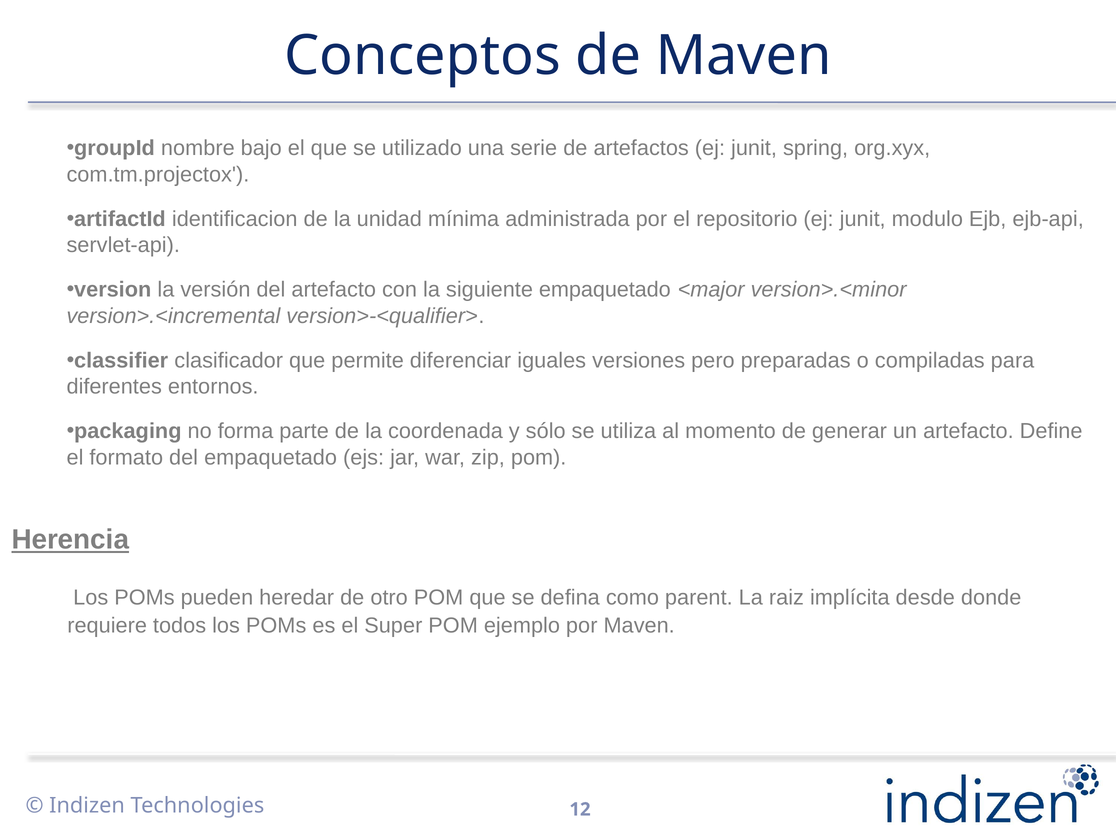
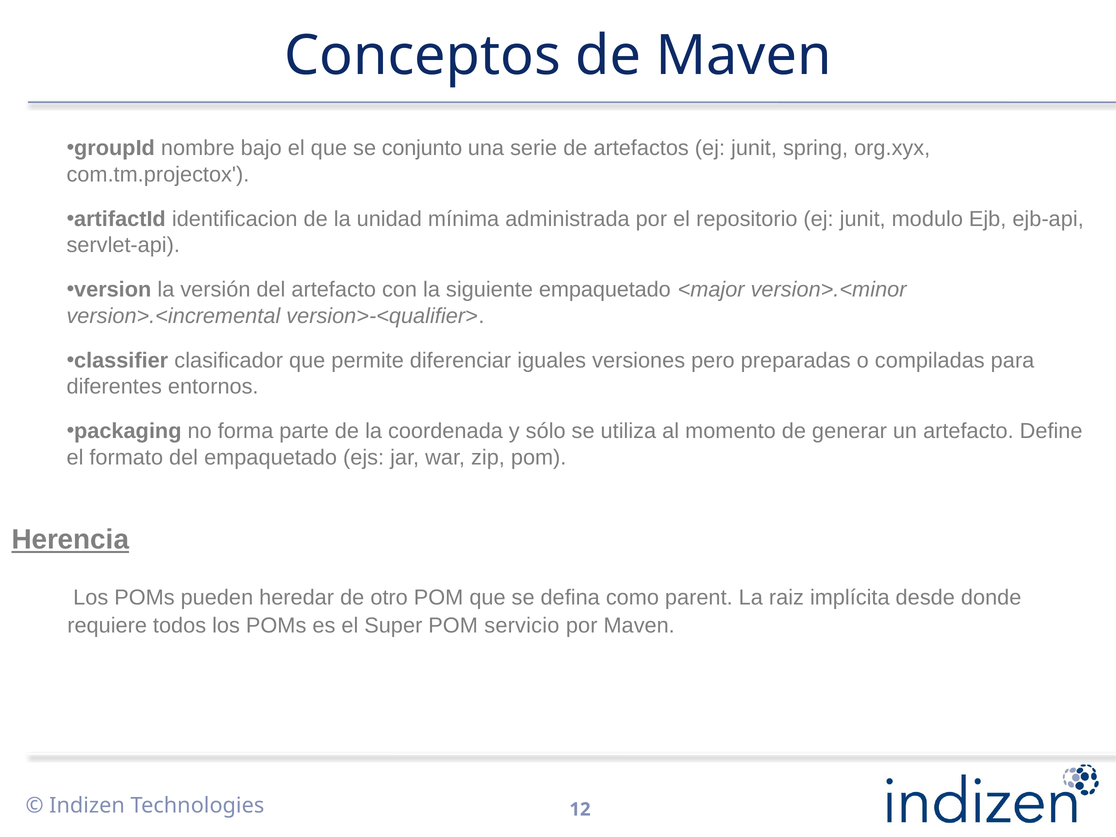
utilizado: utilizado -> conjunto
ejemplo: ejemplo -> servicio
